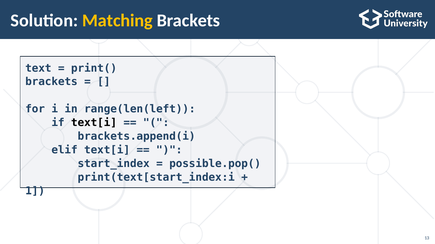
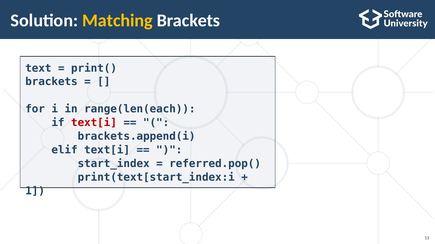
range(len(left: range(len(left -> range(len(each
text[i at (94, 123) colour: black -> red
possible.pop(: possible.pop( -> referred.pop(
